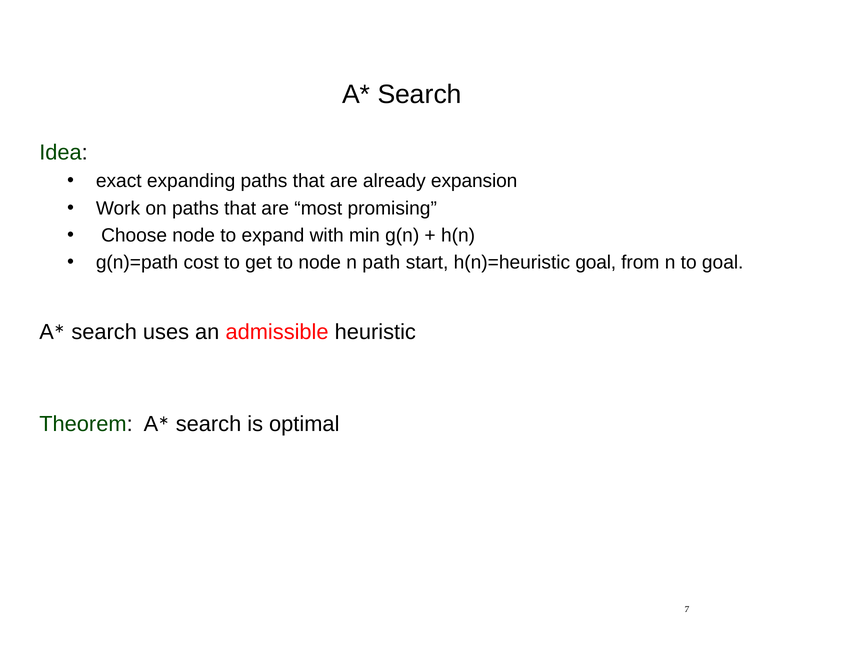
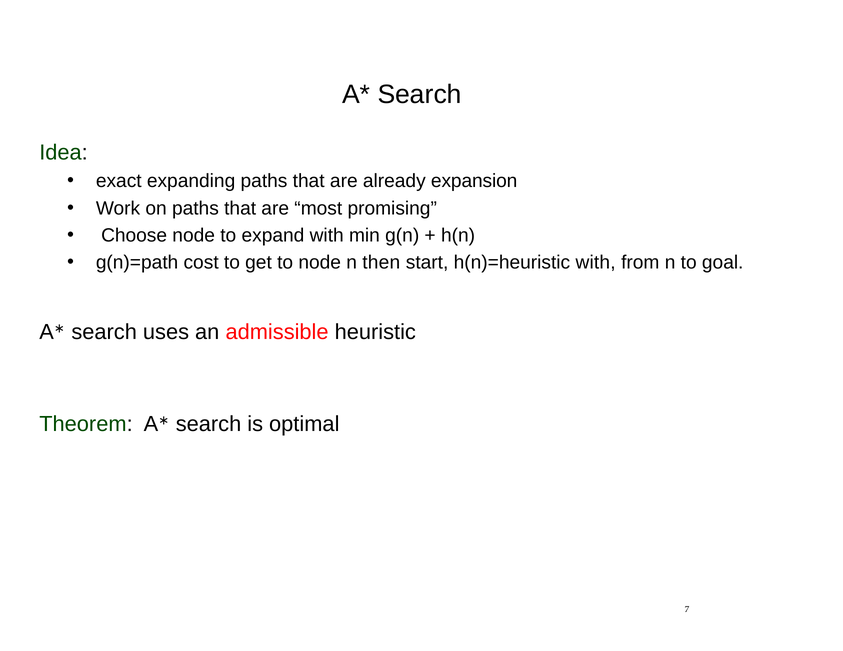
path: path -> then
h(n)=heuristic goal: goal -> with
